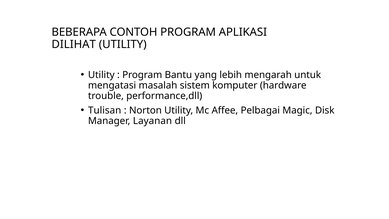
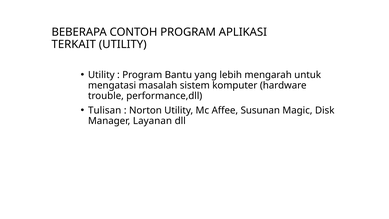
DILIHAT: DILIHAT -> TERKAIT
Pelbagai: Pelbagai -> Susunan
